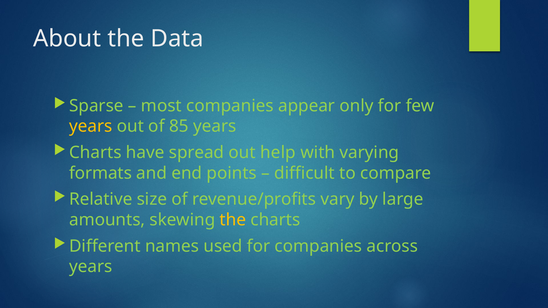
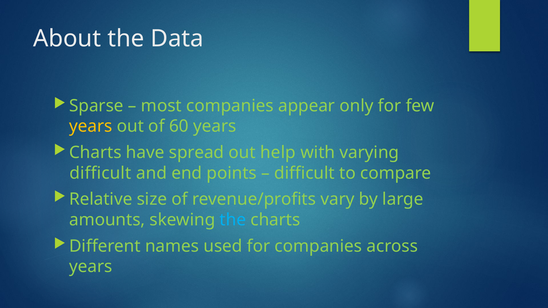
85: 85 -> 60
formats at (101, 173): formats -> difficult
the at (233, 220) colour: yellow -> light blue
